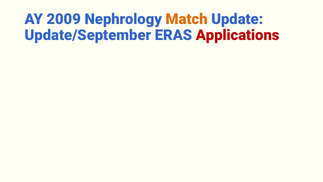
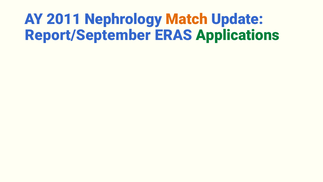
2009: 2009 -> 2011
Update/September: Update/September -> Report/September
Applications colour: red -> green
